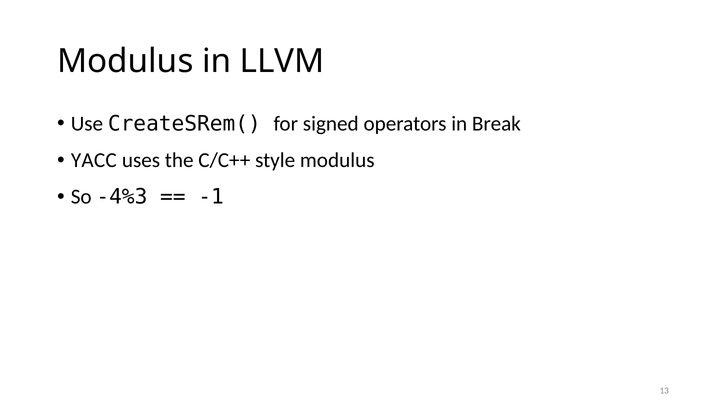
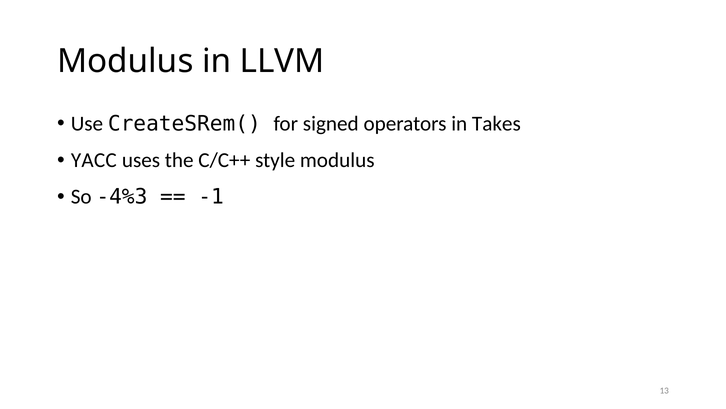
Break: Break -> Takes
